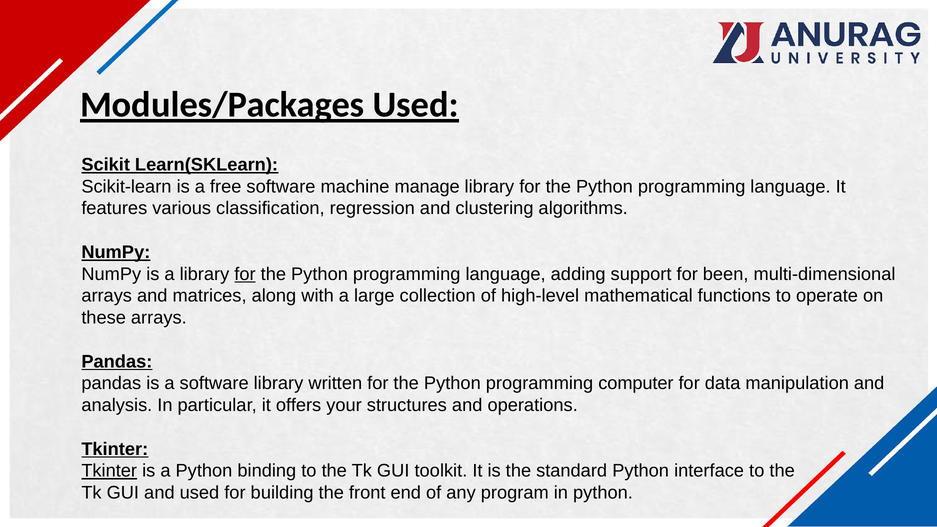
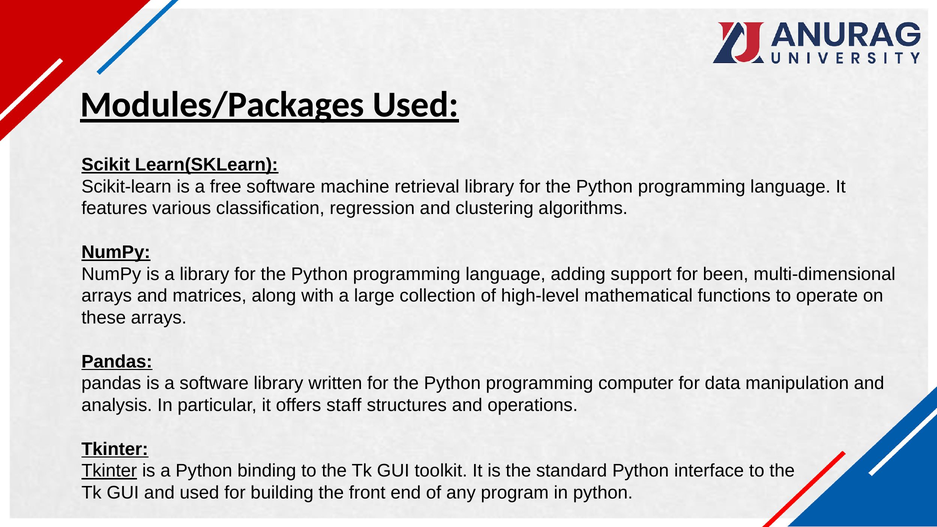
manage: manage -> retrieval
for at (245, 274) underline: present -> none
your: your -> staff
